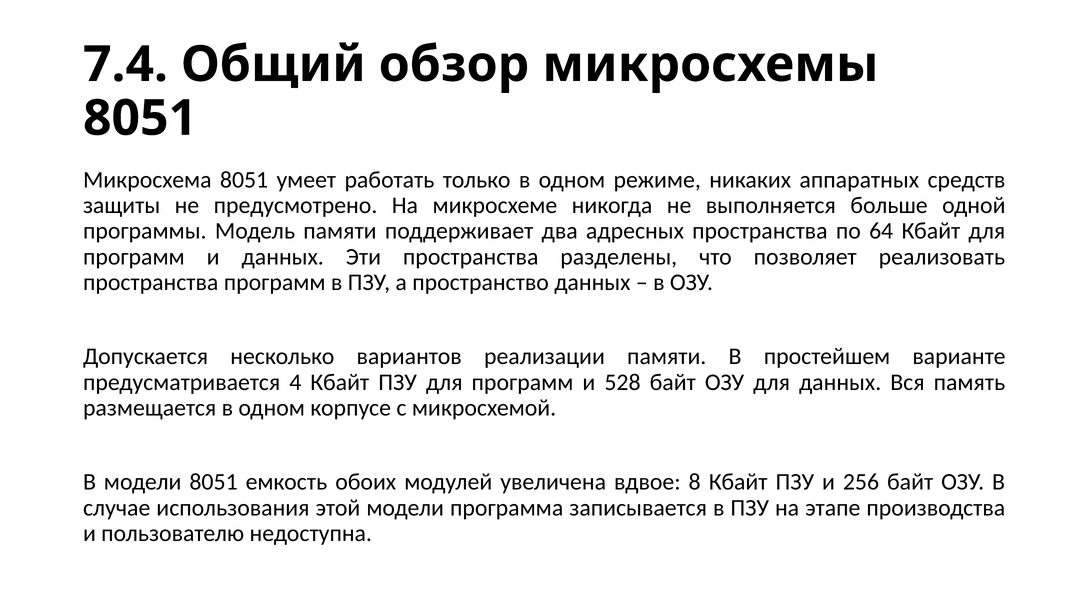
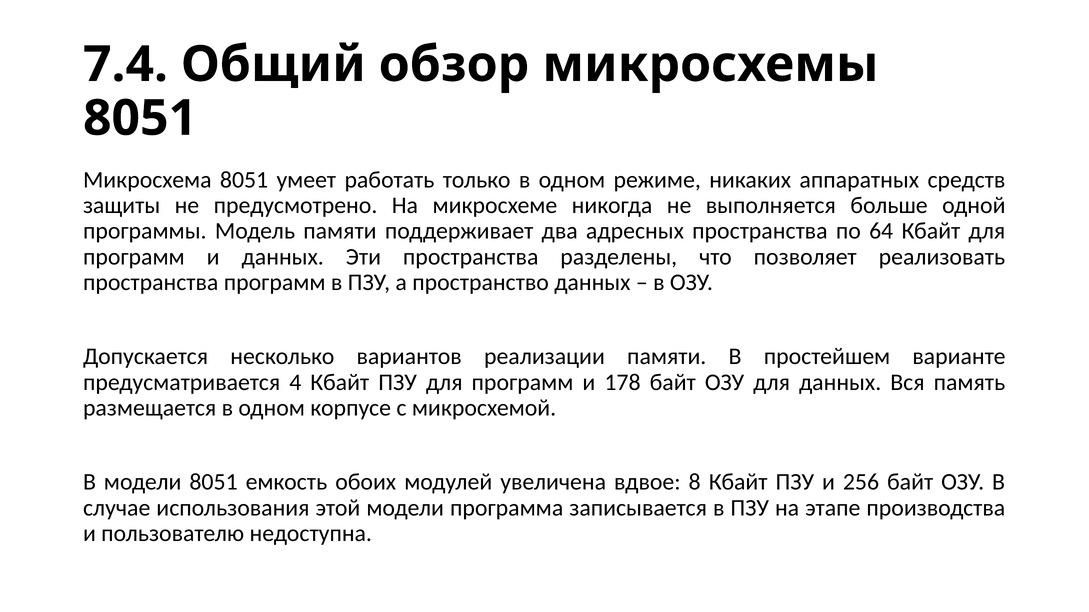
528: 528 -> 178
